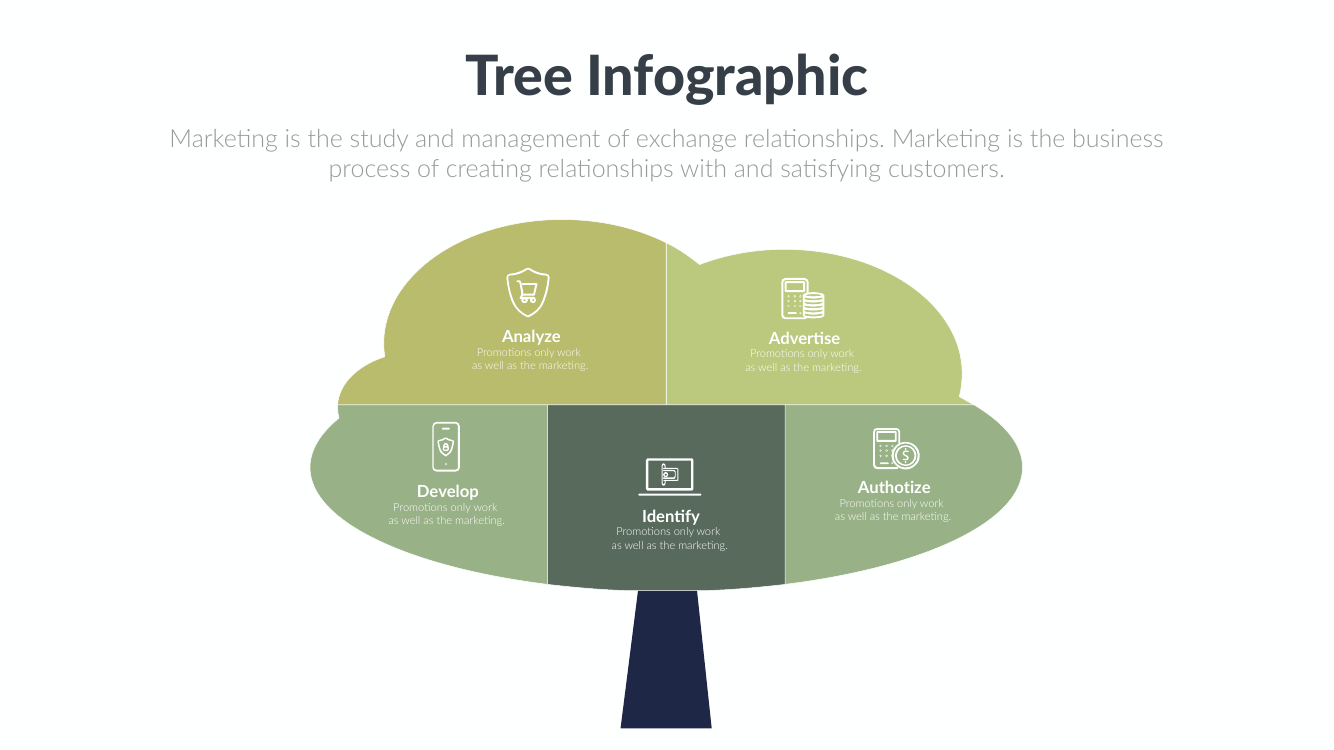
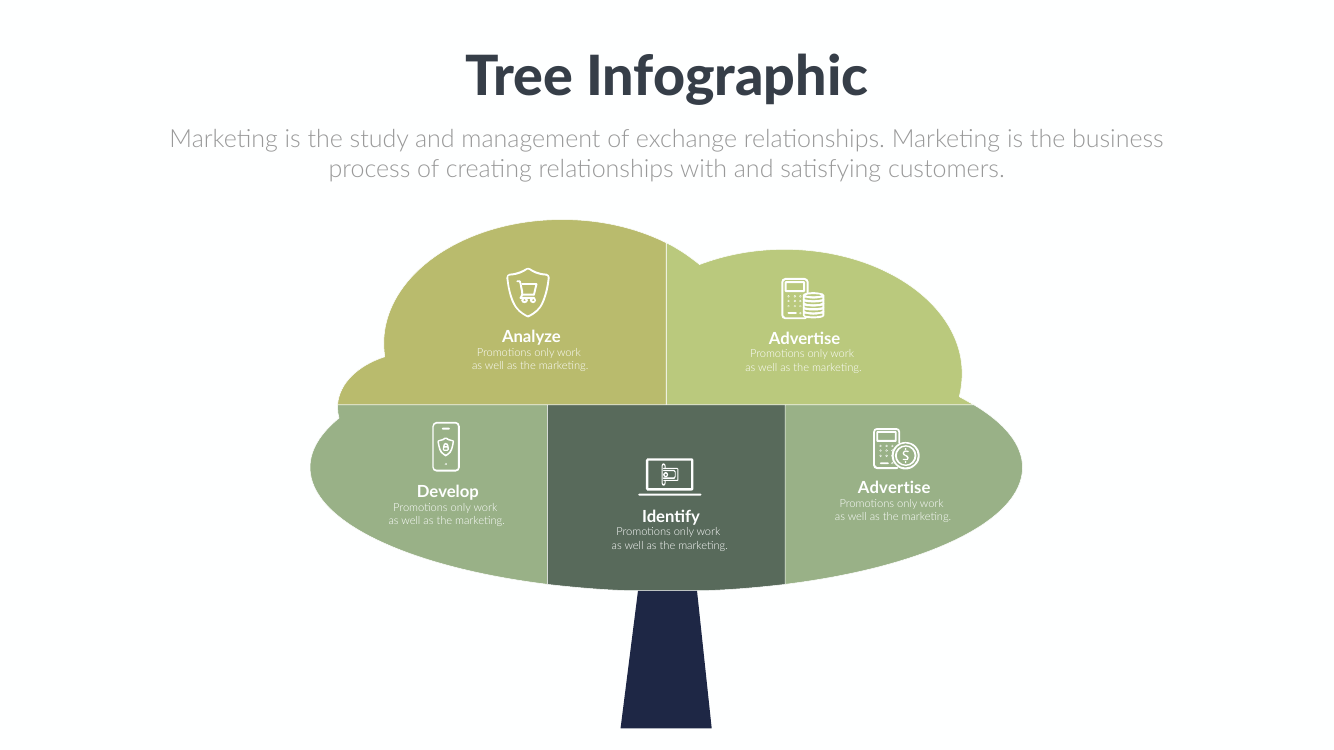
Authotize at (894, 489): Authotize -> Advertise
